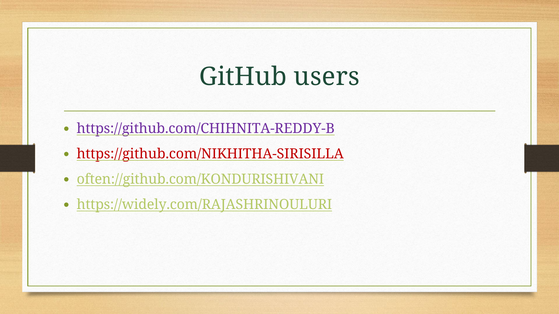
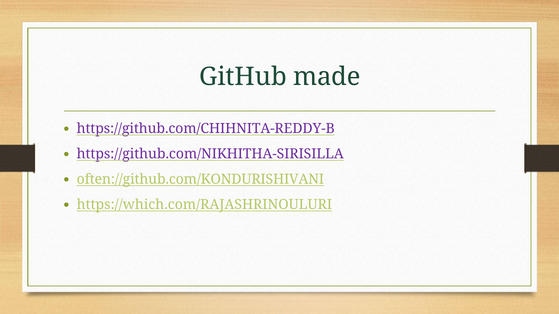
users: users -> made
https://github.com/NIKHITHA-SIRISILLA colour: red -> purple
https://widely.com/RAJASHRINOULURI: https://widely.com/RAJASHRINOULURI -> https://which.com/RAJASHRINOULURI
